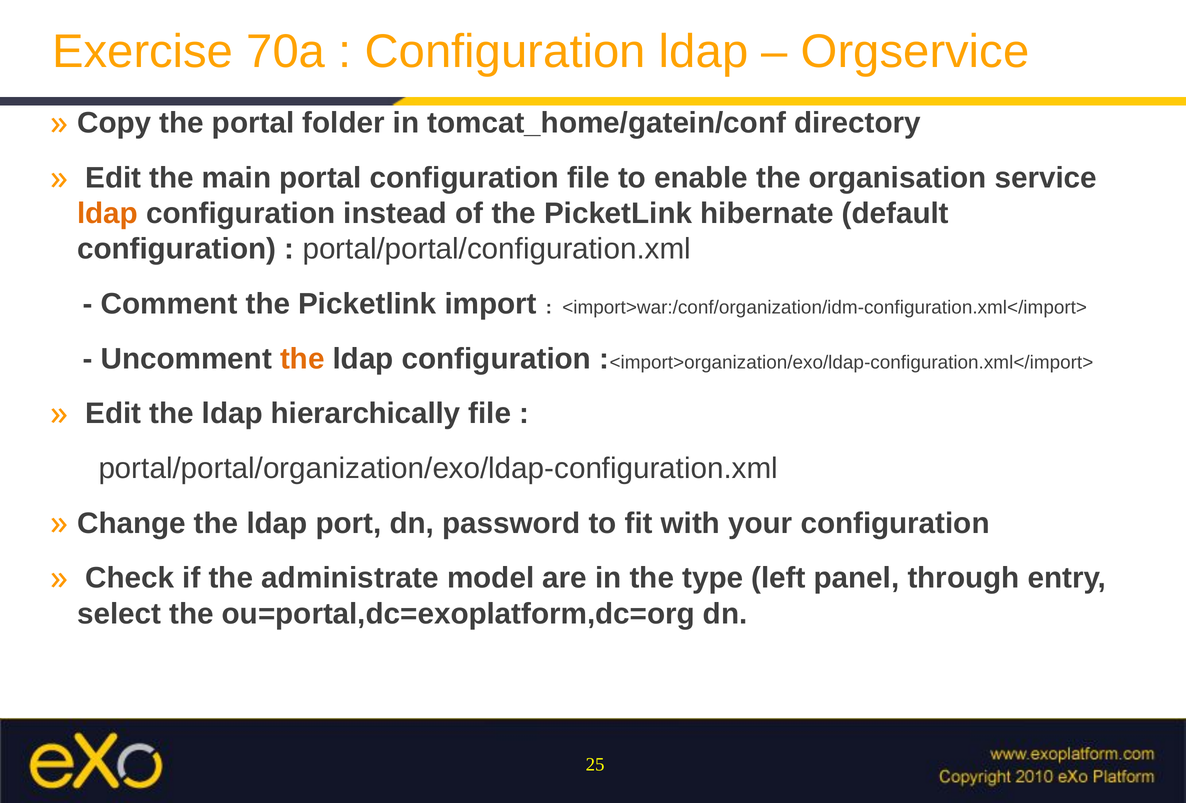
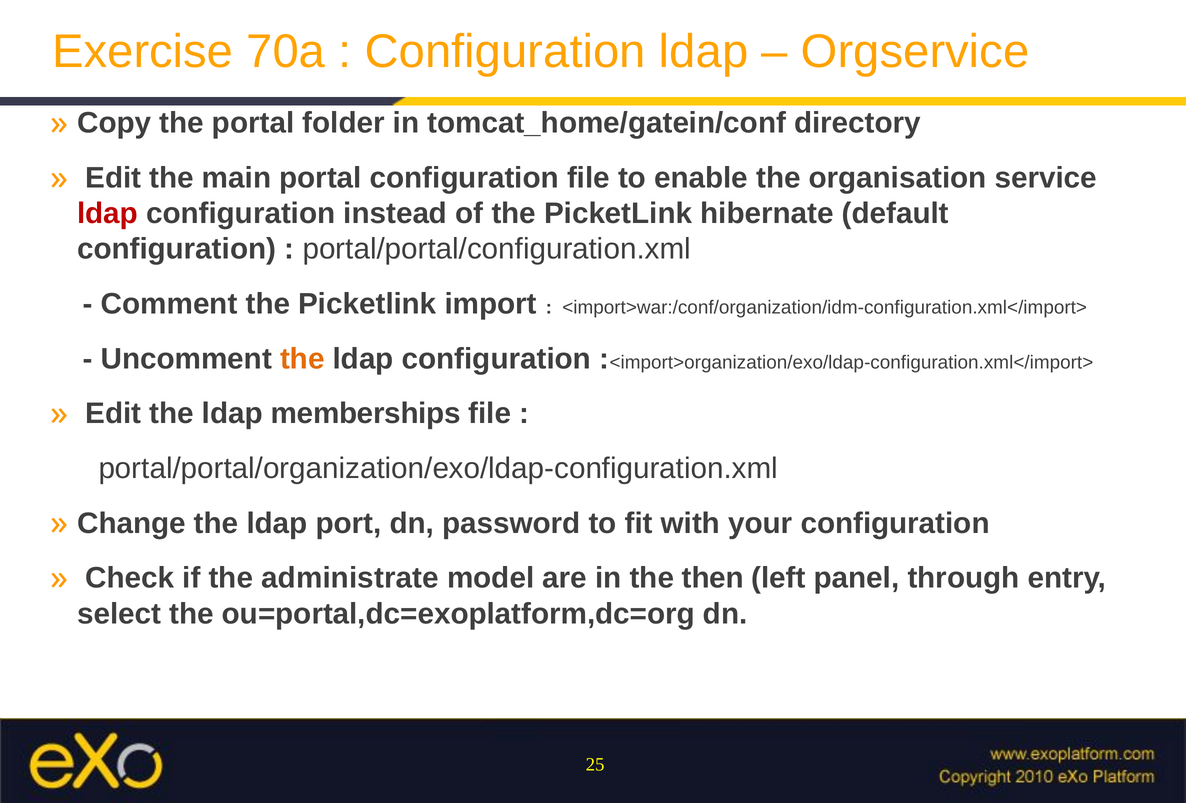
ldap at (108, 214) colour: orange -> red
hierarchically: hierarchically -> memberships
type: type -> then
